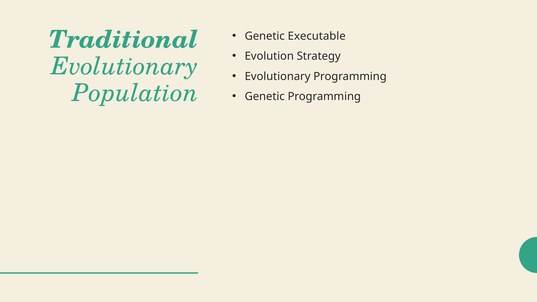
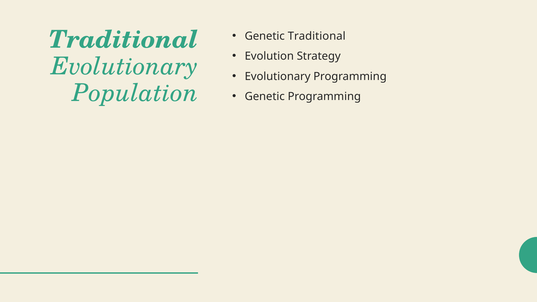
Genetic Executable: Executable -> Traditional
